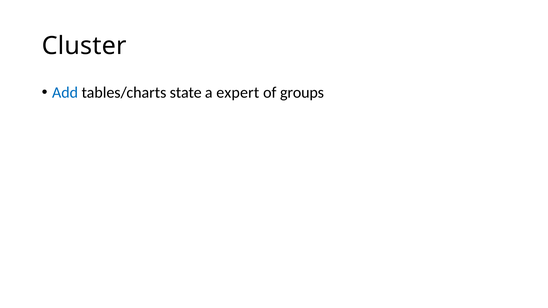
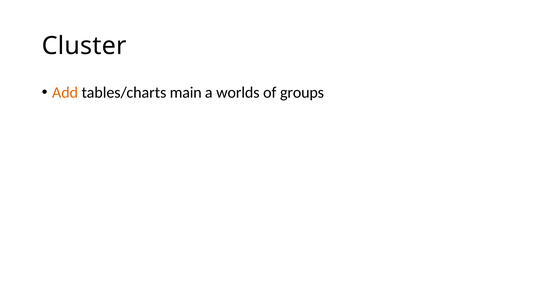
Add colour: blue -> orange
state: state -> main
expert: expert -> worlds
